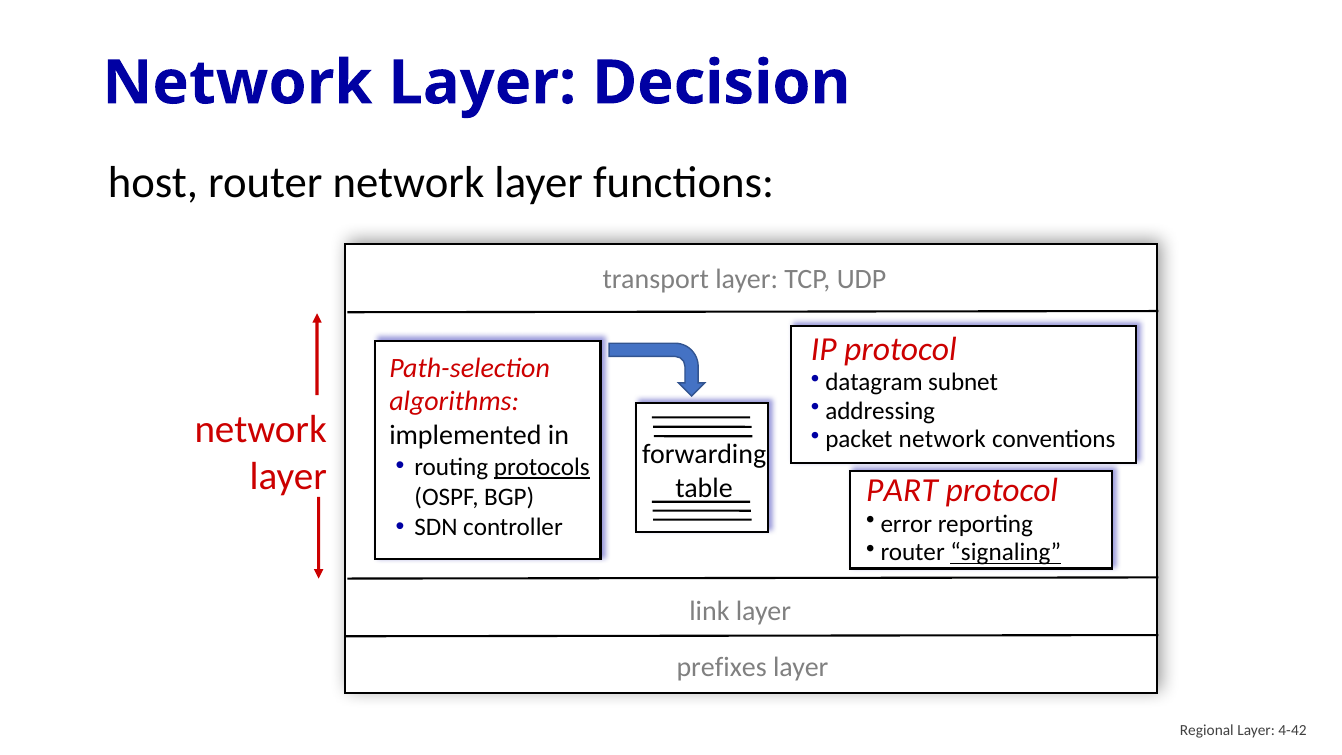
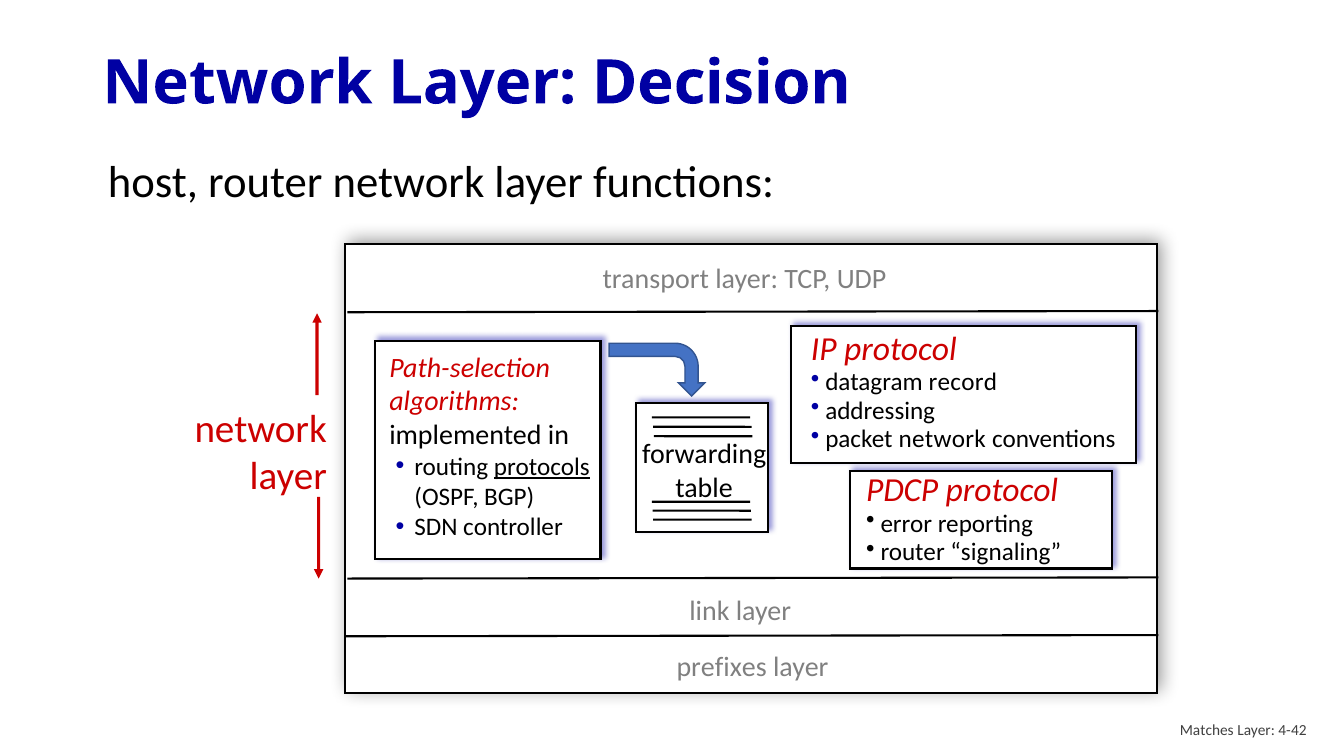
subnet: subnet -> record
PART: PART -> PDCP
signaling underline: present -> none
Regional: Regional -> Matches
